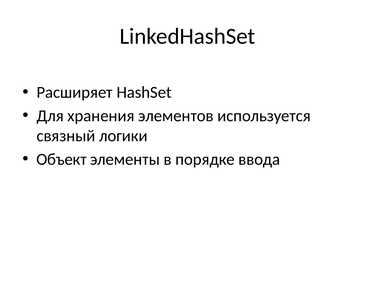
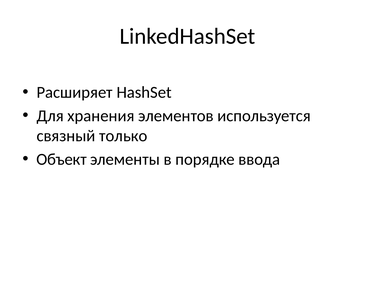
логики: логики -> только
